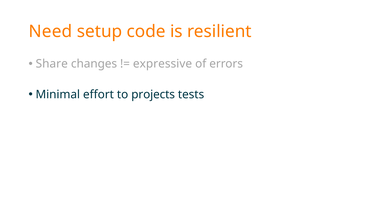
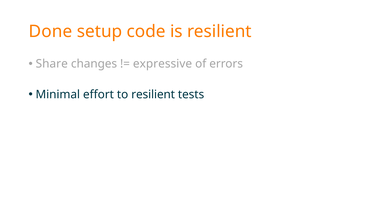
Need: Need -> Done
to projects: projects -> resilient
